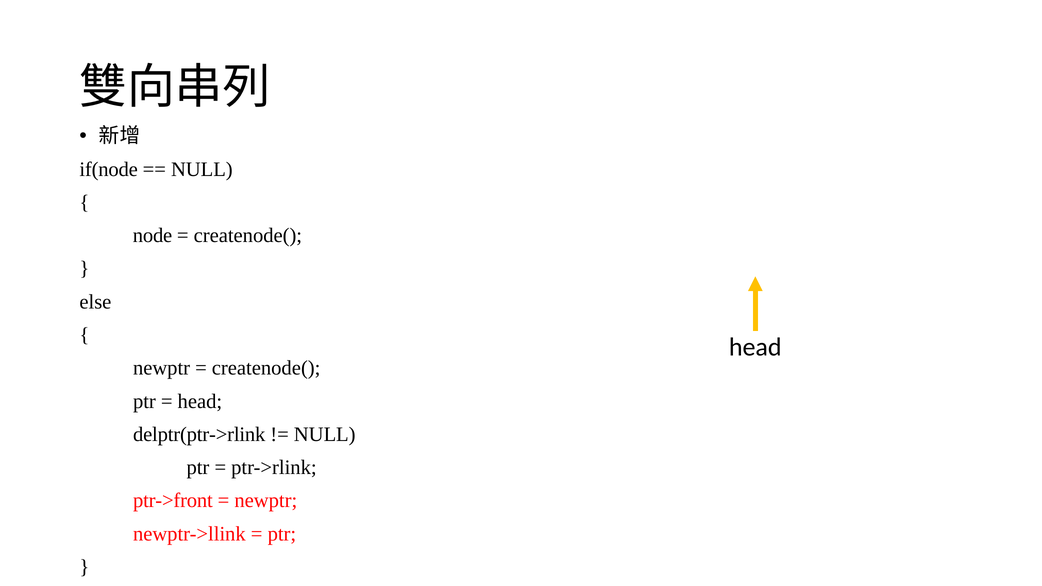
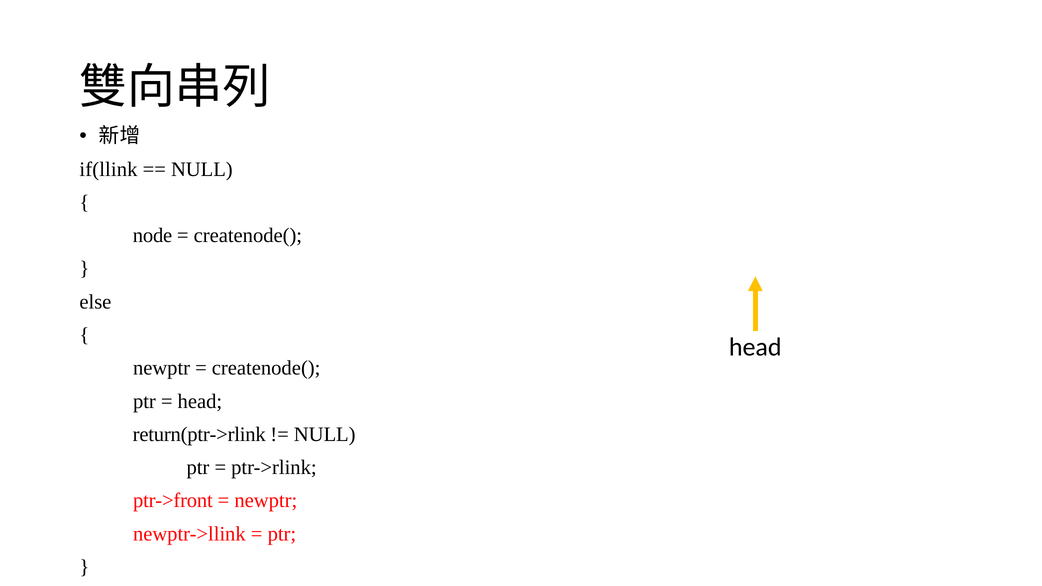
if(node: if(node -> if(llink
delptr(ptr->rlink: delptr(ptr->rlink -> return(ptr->rlink
